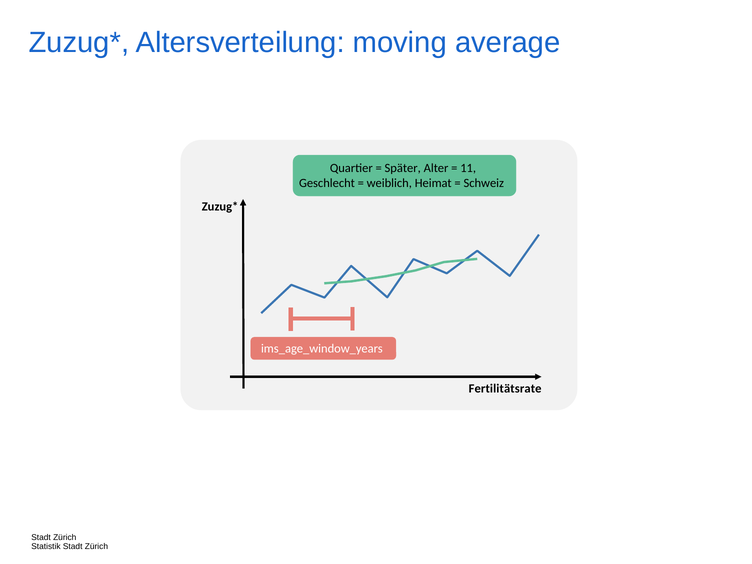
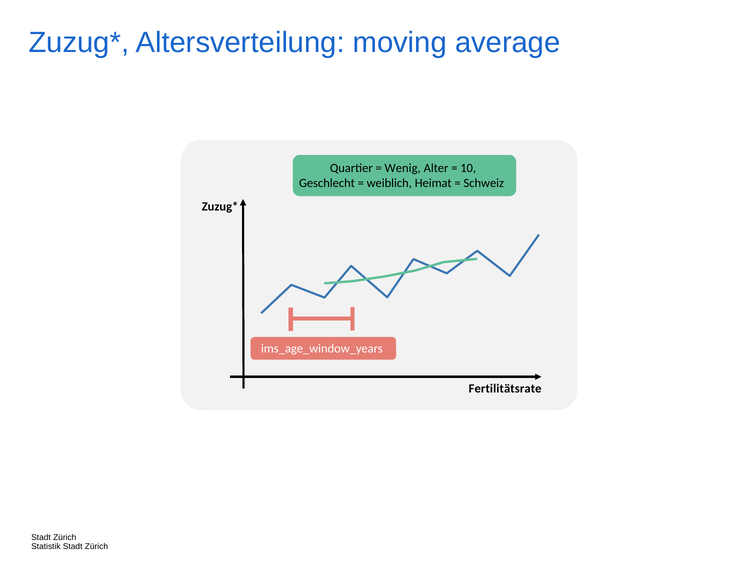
Später: Später -> Wenig
11: 11 -> 10
